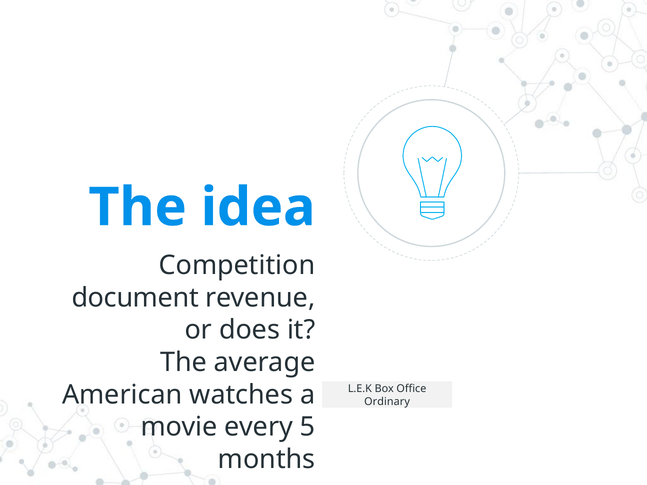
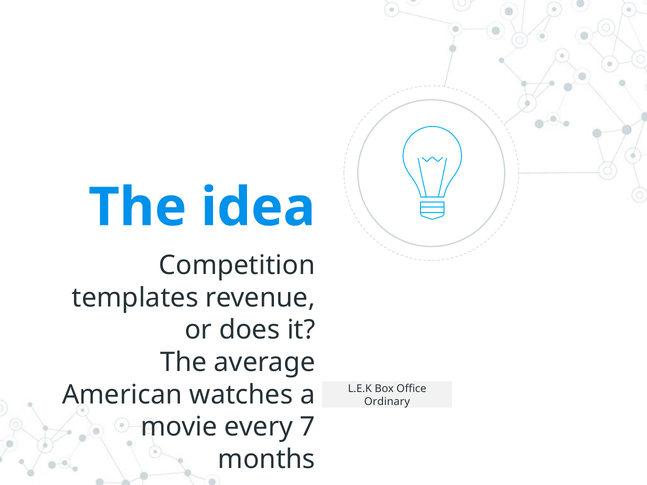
document: document -> templates
5: 5 -> 7
